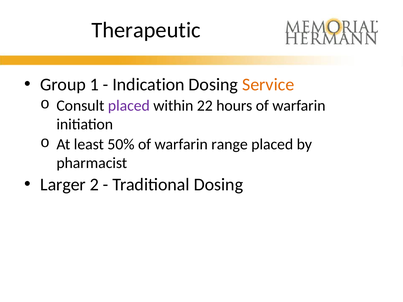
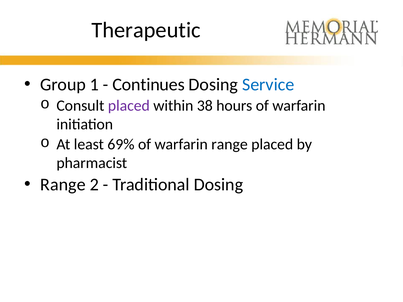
Indication: Indication -> Continues
Service colour: orange -> blue
22: 22 -> 38
50%: 50% -> 69%
Larger at (63, 185): Larger -> Range
